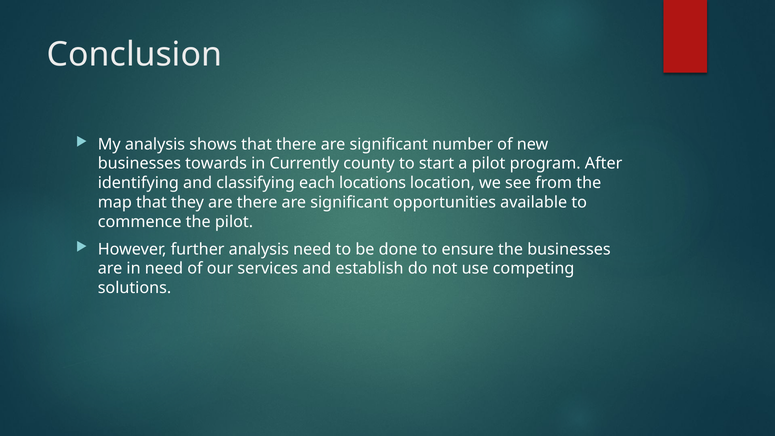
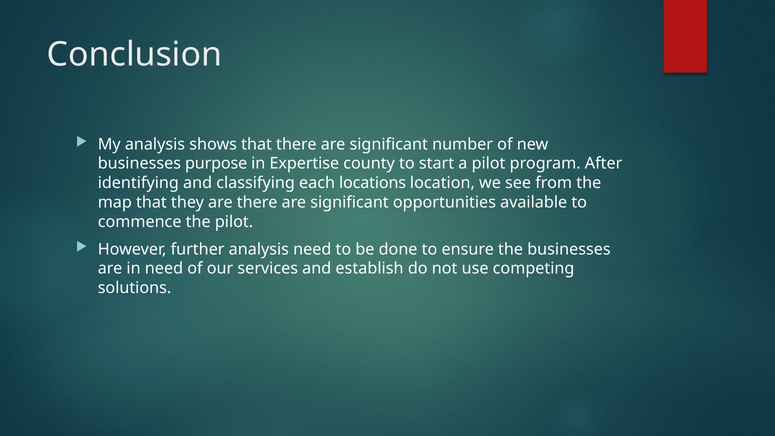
towards: towards -> purpose
Currently: Currently -> Expertise
